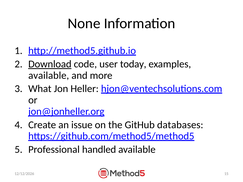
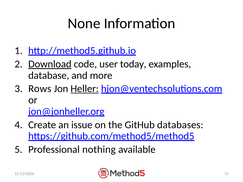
available at (49, 75): available -> database
What: What -> Rows
Heller underline: none -> present
handled: handled -> nothing
